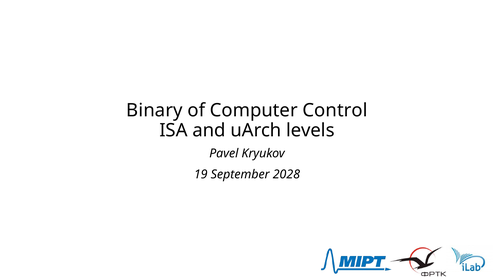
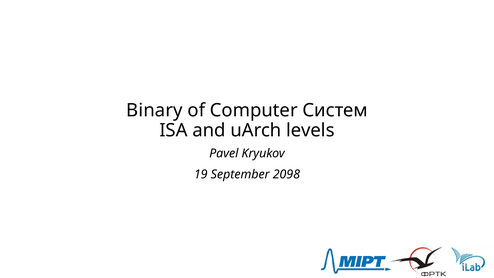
Control: Control -> Систем
2028: 2028 -> 2098
